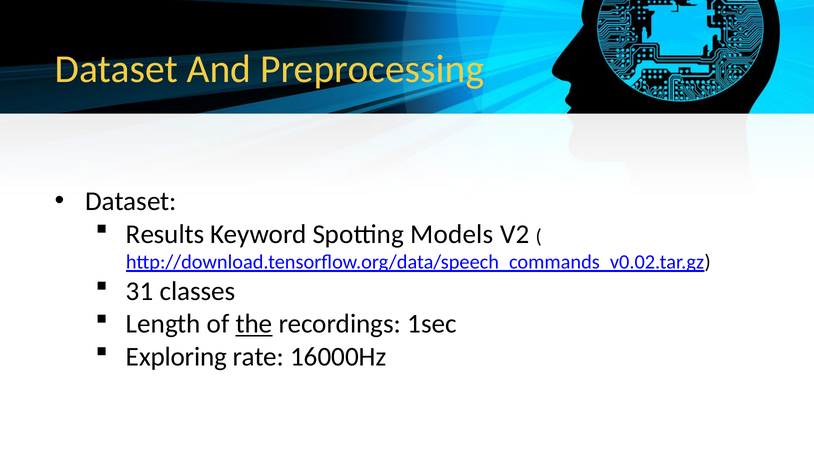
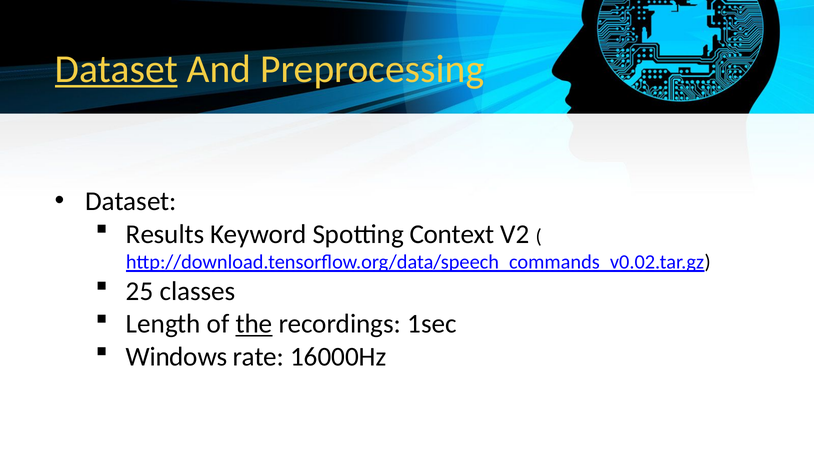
Dataset at (116, 69) underline: none -> present
Models: Models -> Context
31: 31 -> 25
Exploring: Exploring -> Windows
